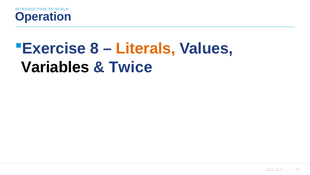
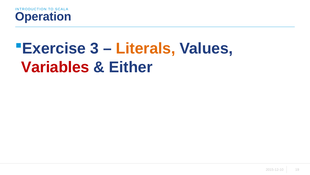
8: 8 -> 3
Variables colour: black -> red
Twice: Twice -> Either
